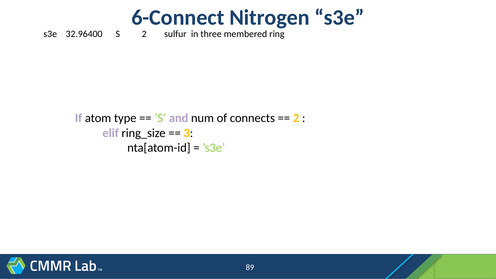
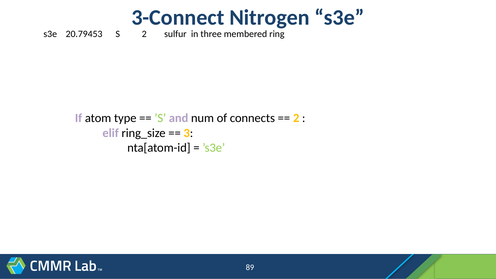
6-Connect: 6-Connect -> 3-Connect
32.96400: 32.96400 -> 20.79453
